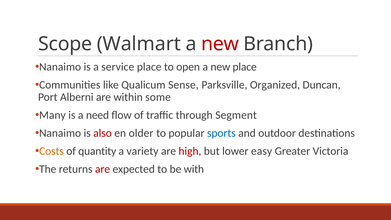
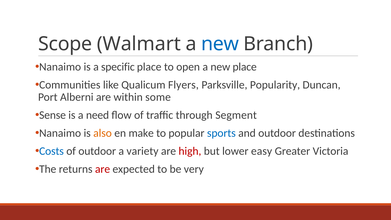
new at (220, 44) colour: red -> blue
service: service -> specific
Sense: Sense -> Flyers
Organized: Organized -> Popularity
Many: Many -> Sense
also colour: red -> orange
older: older -> make
Costs colour: orange -> blue
of quantity: quantity -> outdoor
with: with -> very
